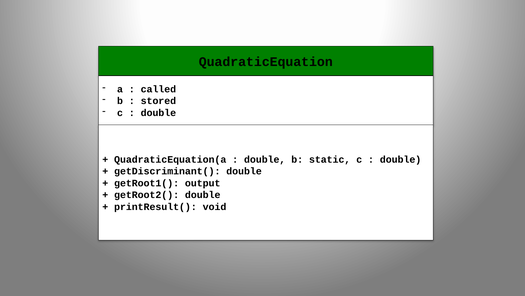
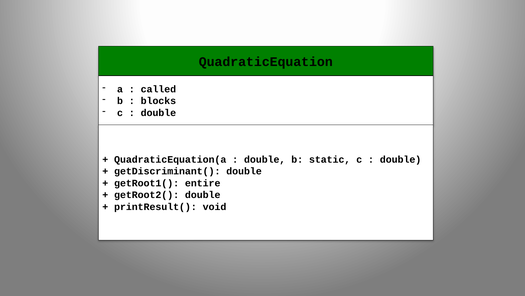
stored: stored -> blocks
output: output -> entire
